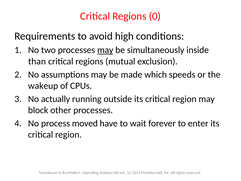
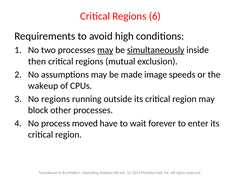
0: 0 -> 6
simultaneously underline: none -> present
than: than -> then
which: which -> image
No actually: actually -> regions
